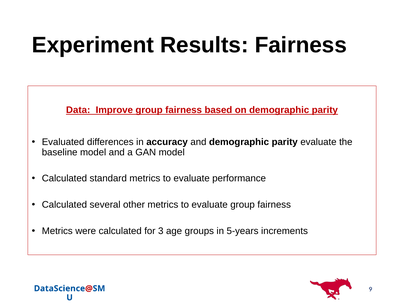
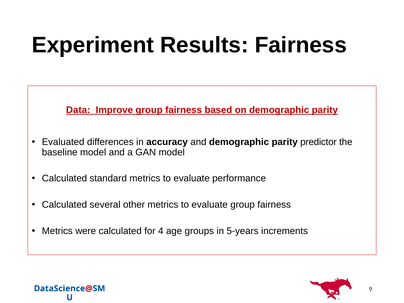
parity evaluate: evaluate -> predictor
3: 3 -> 4
